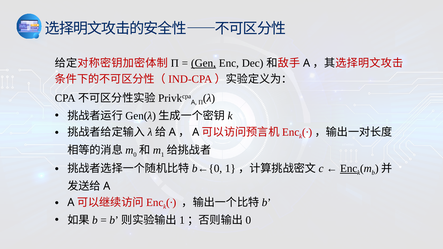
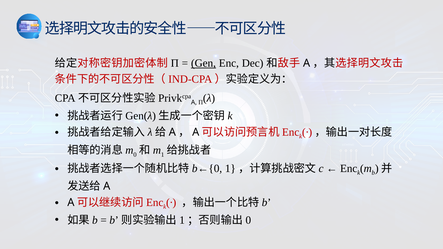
Enc at (349, 169) underline: present -> none
